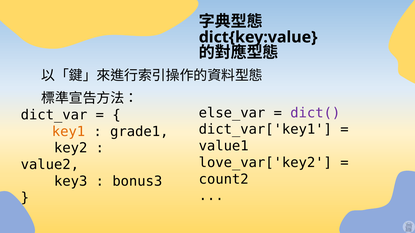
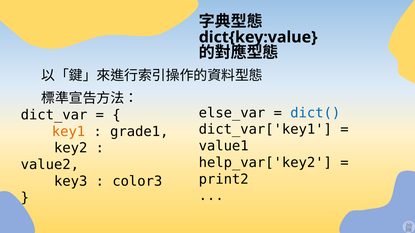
dict( colour: purple -> blue
love_var['key2: love_var['key2 -> help_var['key2
count2: count2 -> print2
bonus3: bonus3 -> color3
